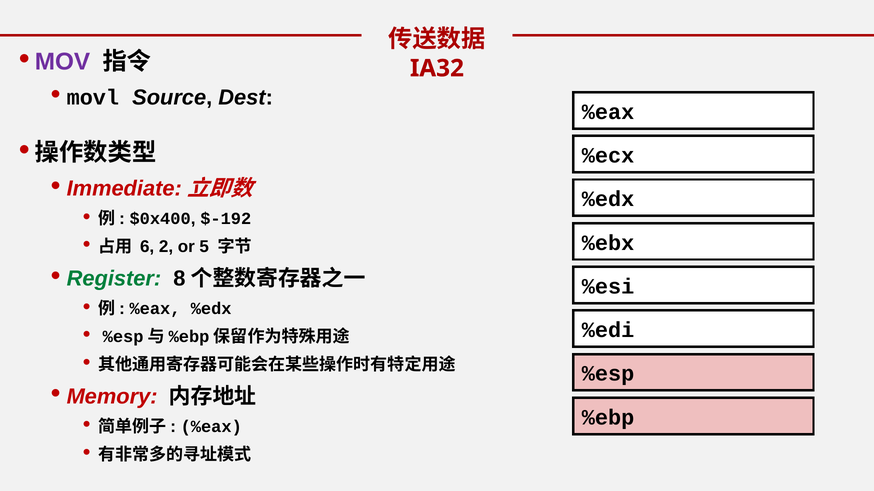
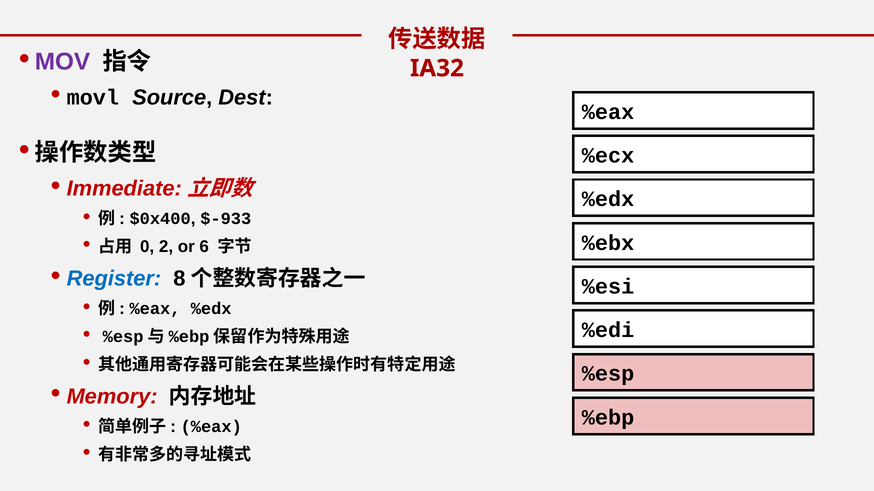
$-192: $-192 -> $-933
6: 6 -> 0
5: 5 -> 6
Register colour: green -> blue
